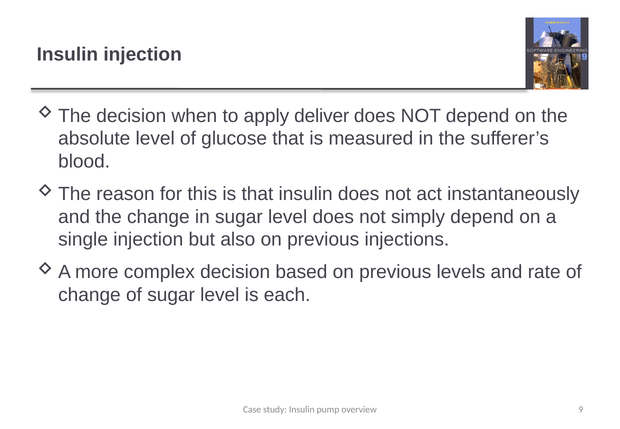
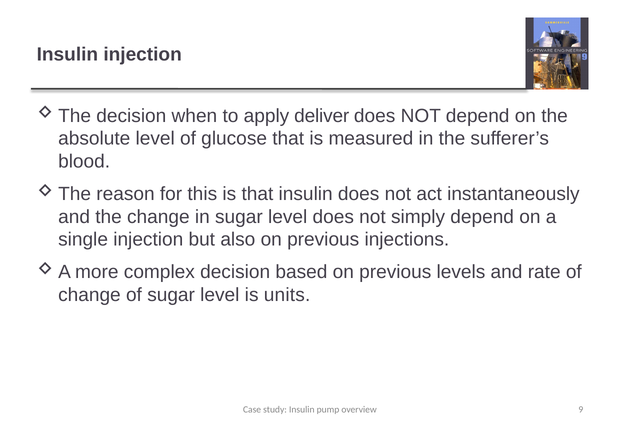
each: each -> units
